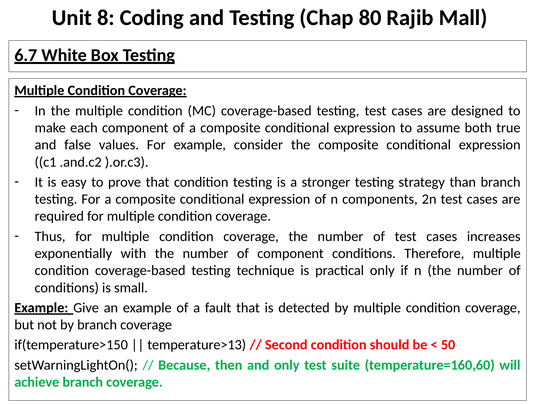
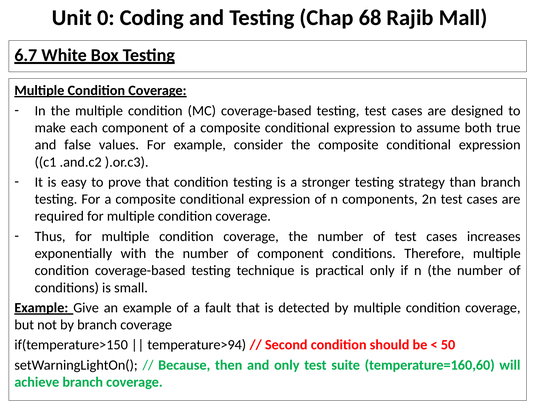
8: 8 -> 0
80: 80 -> 68
temperature>13: temperature>13 -> temperature>94
